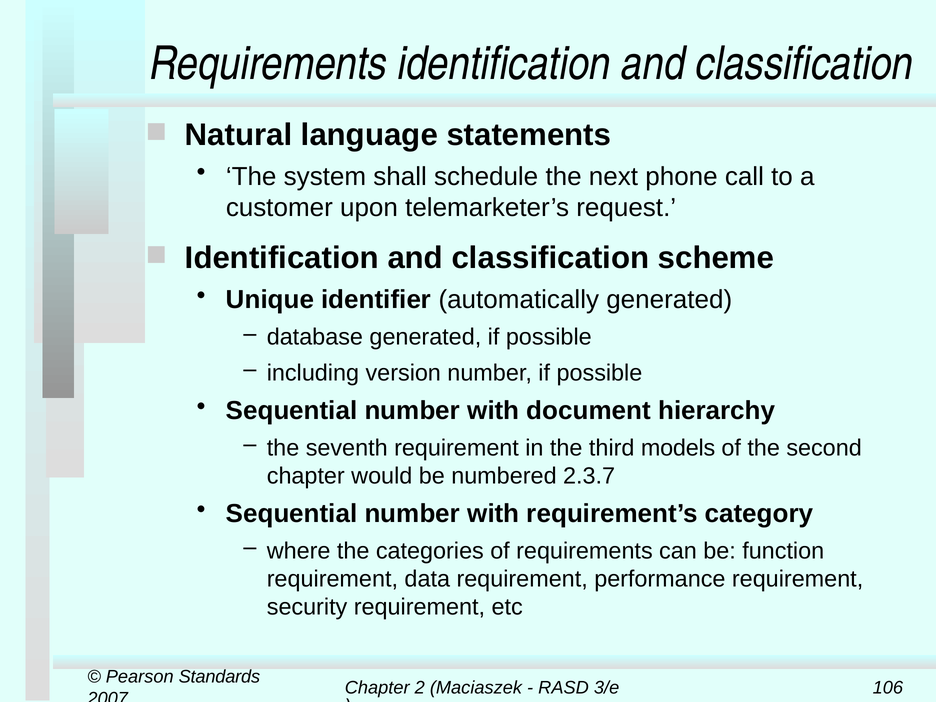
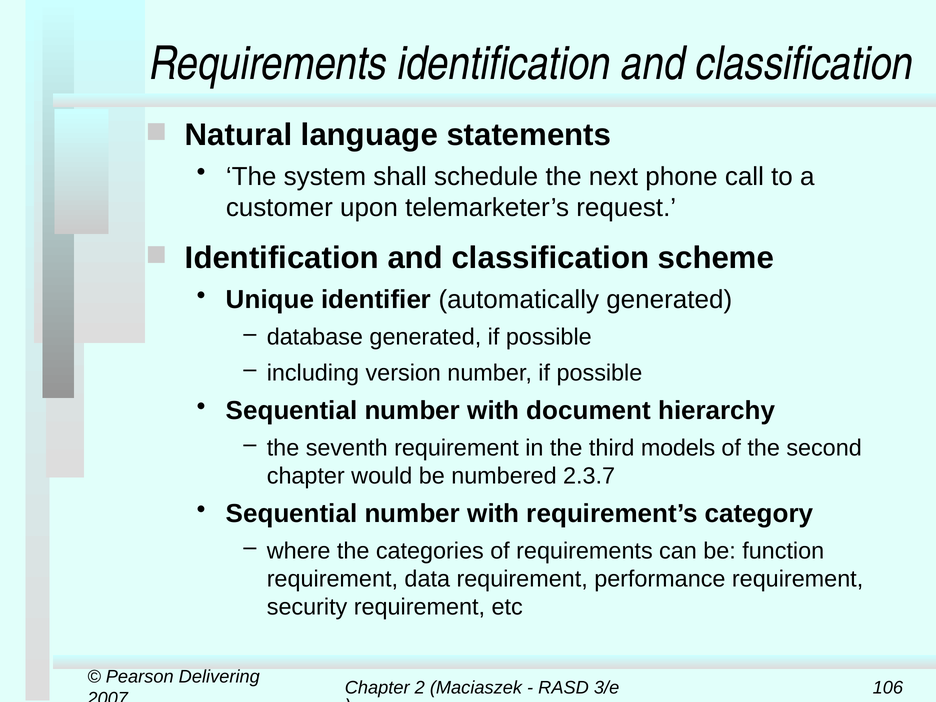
Standards: Standards -> Delivering
